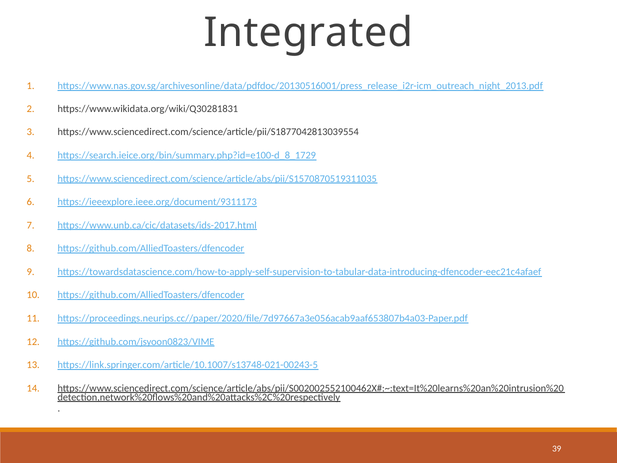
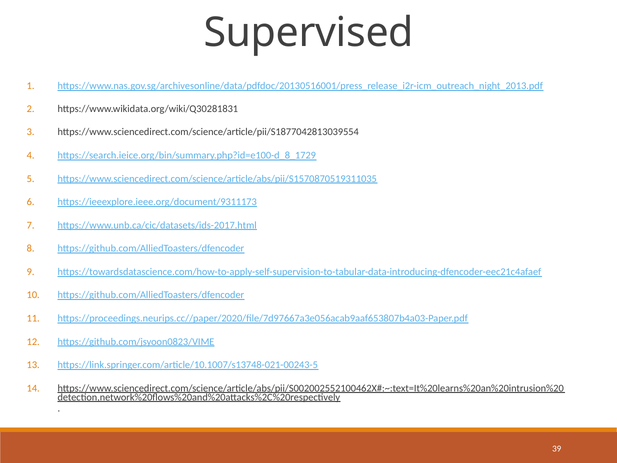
Integrated: Integrated -> Supervised
